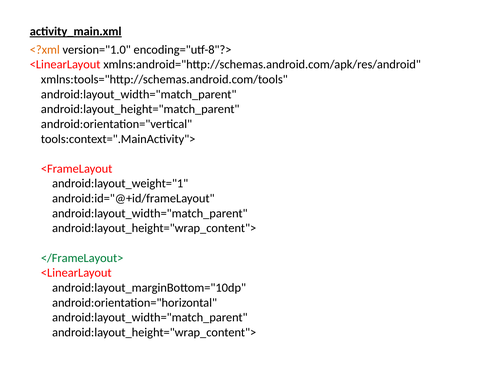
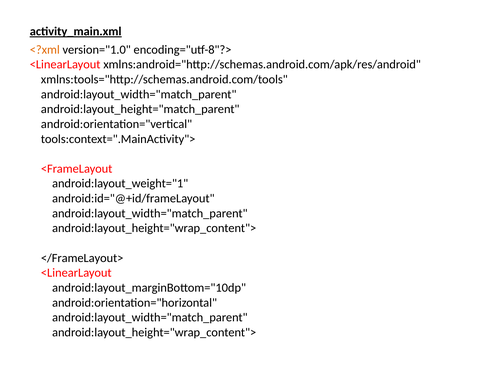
</FrameLayout> colour: green -> black
